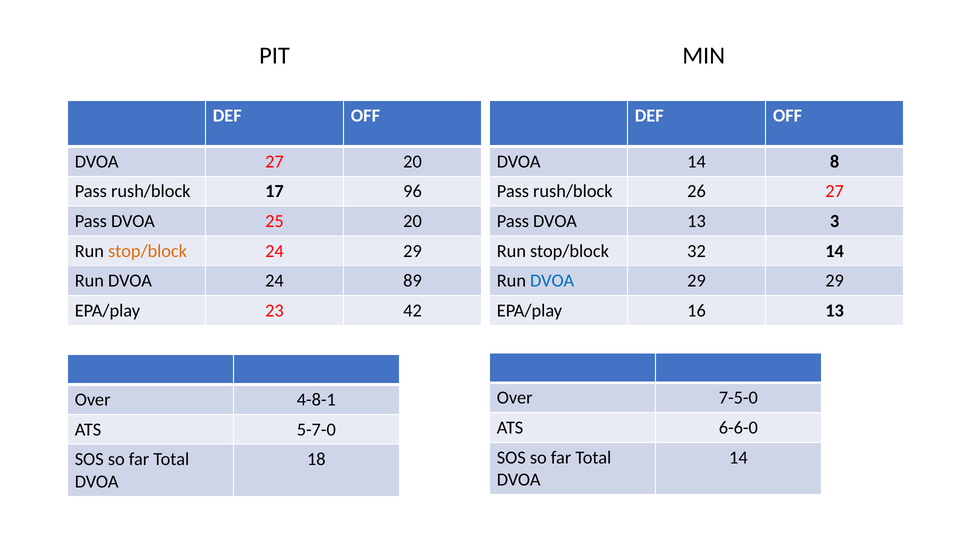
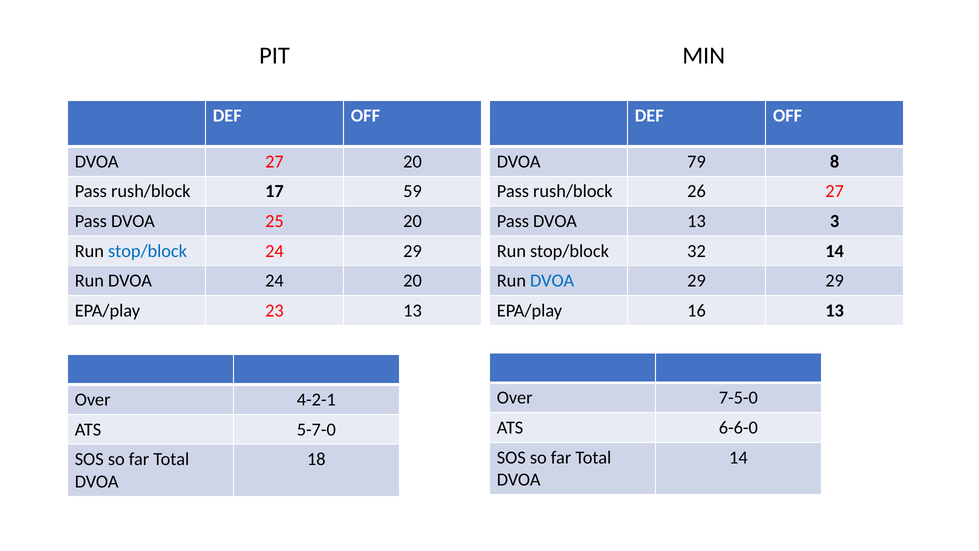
14 at (697, 162): 14 -> 79
96: 96 -> 59
stop/block at (148, 251) colour: orange -> blue
24 89: 89 -> 20
23 42: 42 -> 13
4-8-1: 4-8-1 -> 4-2-1
